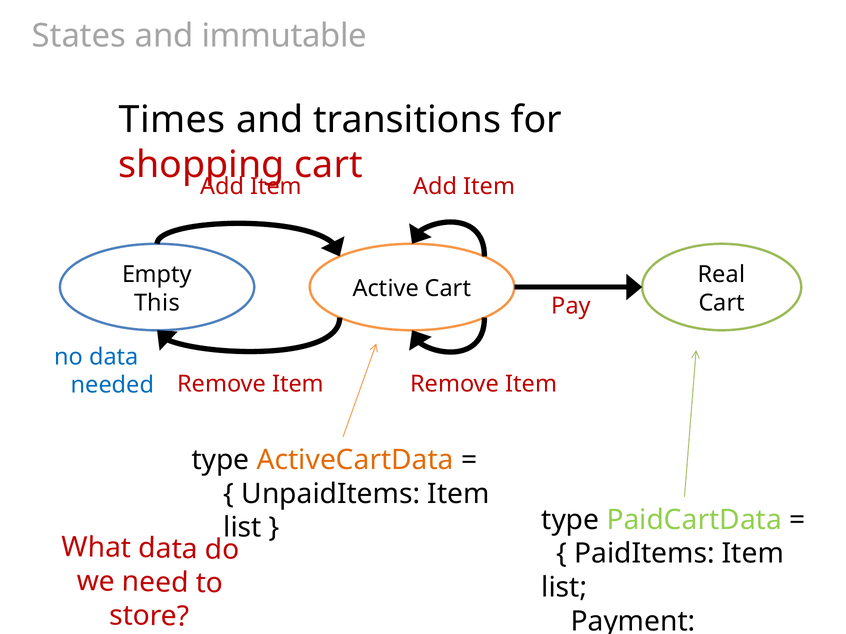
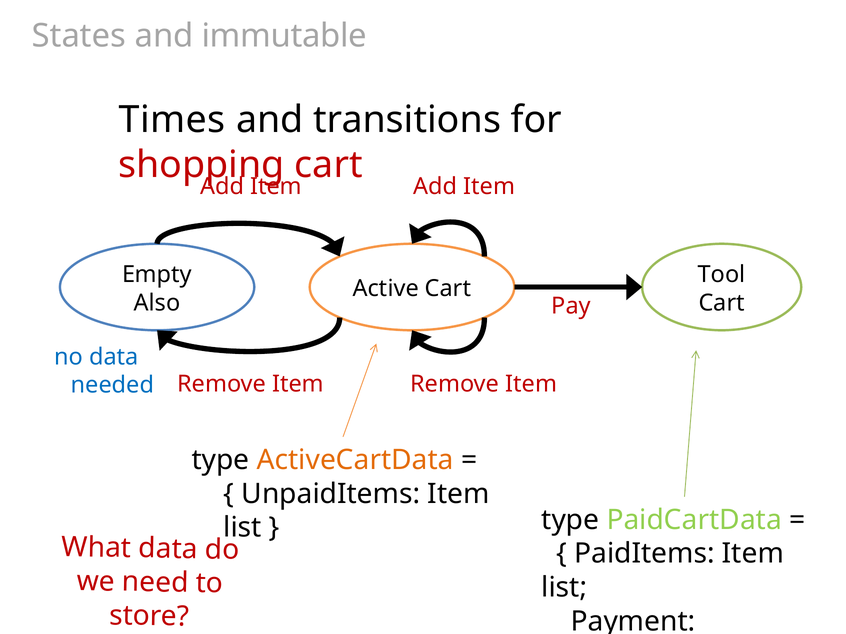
Real: Real -> Tool
This: This -> Also
